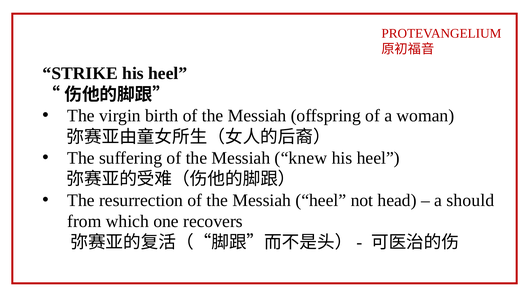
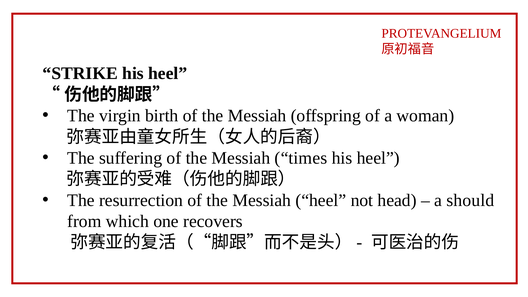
knew: knew -> times
